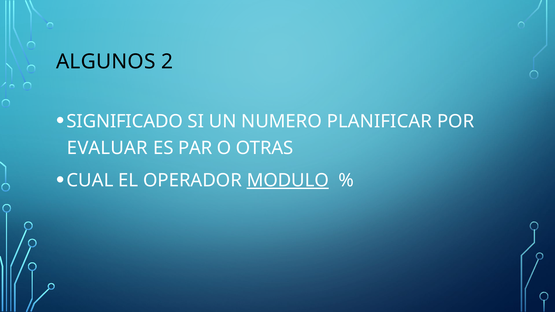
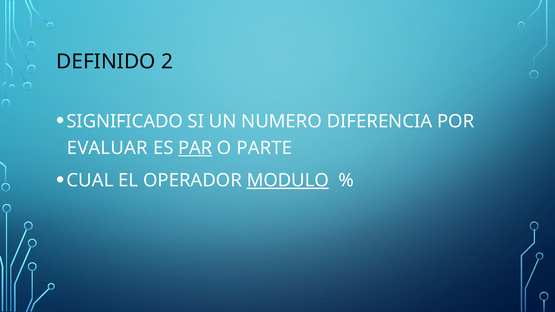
ALGUNOS: ALGUNOS -> DEFINIDO
PLANIFICAR: PLANIFICAR -> DIFERENCIA
PAR underline: none -> present
OTRAS: OTRAS -> PARTE
